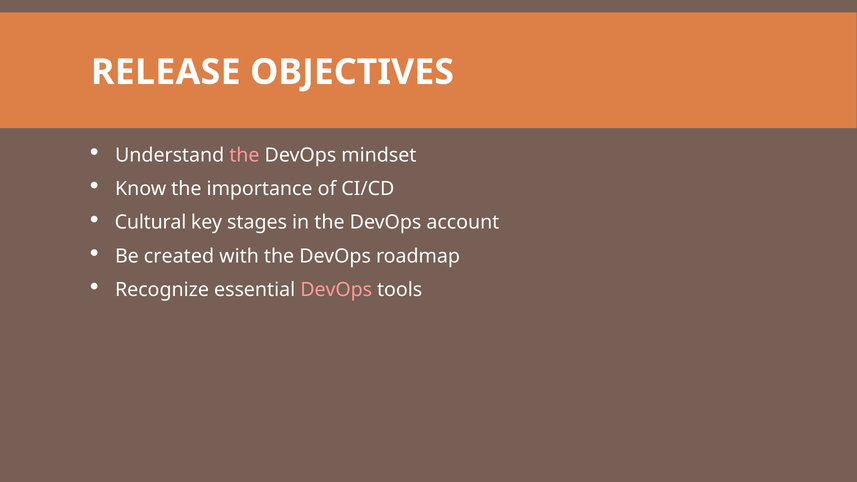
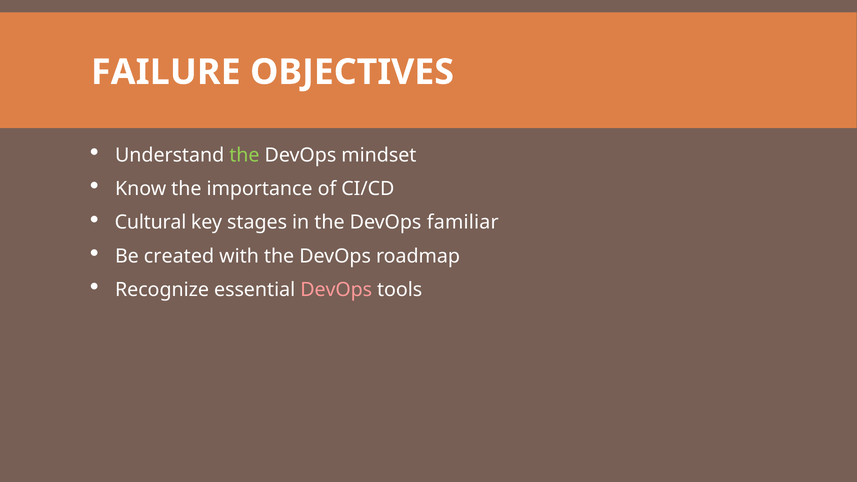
RELEASE: RELEASE -> FAILURE
the at (244, 155) colour: pink -> light green
account: account -> familiar
